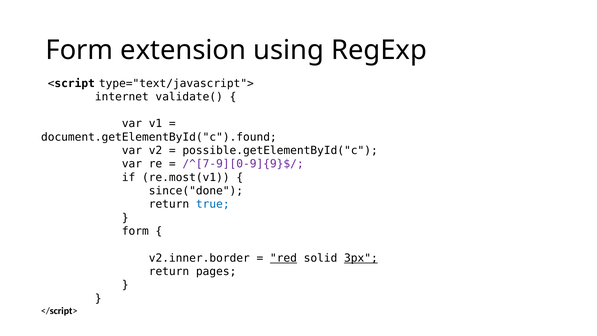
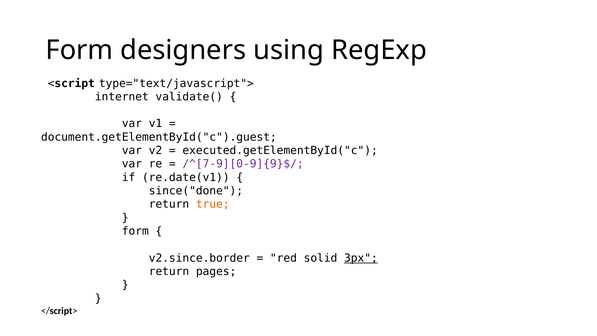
extension: extension -> designers
document.getElementById("c").found: document.getElementById("c").found -> document.getElementById("c").guest
possible.getElementById("c: possible.getElementById("c -> executed.getElementById("c
re.most(v1: re.most(v1 -> re.date(v1
true colour: blue -> orange
v2.inner.border: v2.inner.border -> v2.since.border
red underline: present -> none
